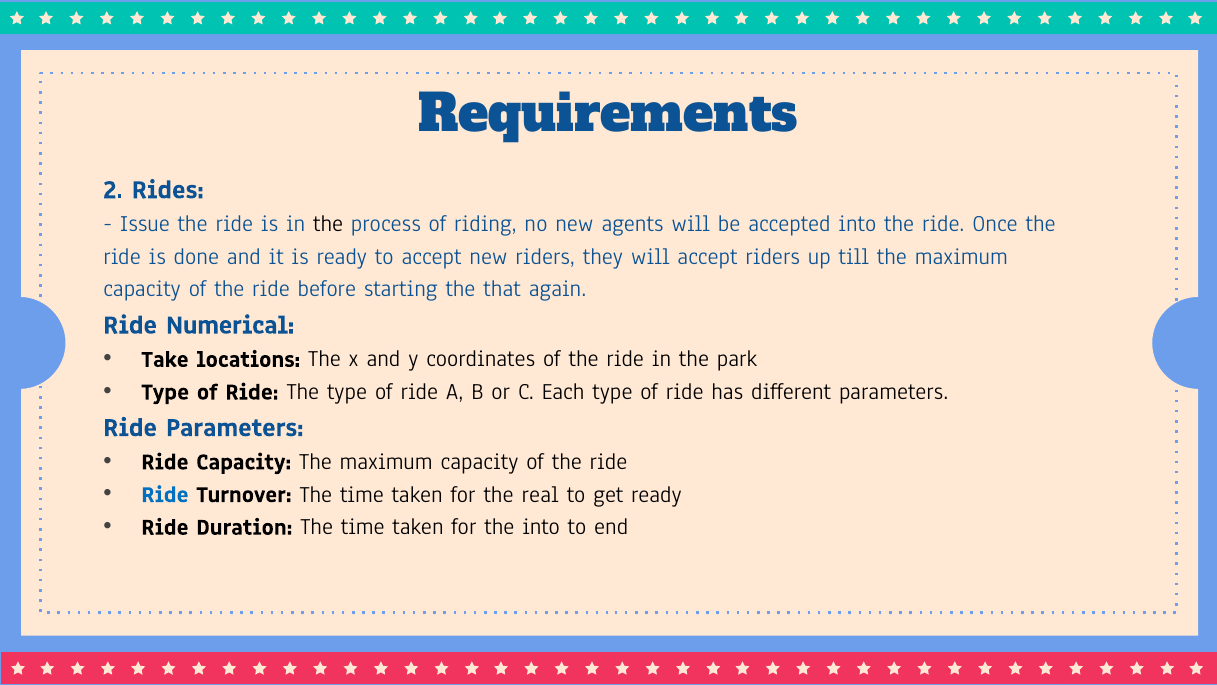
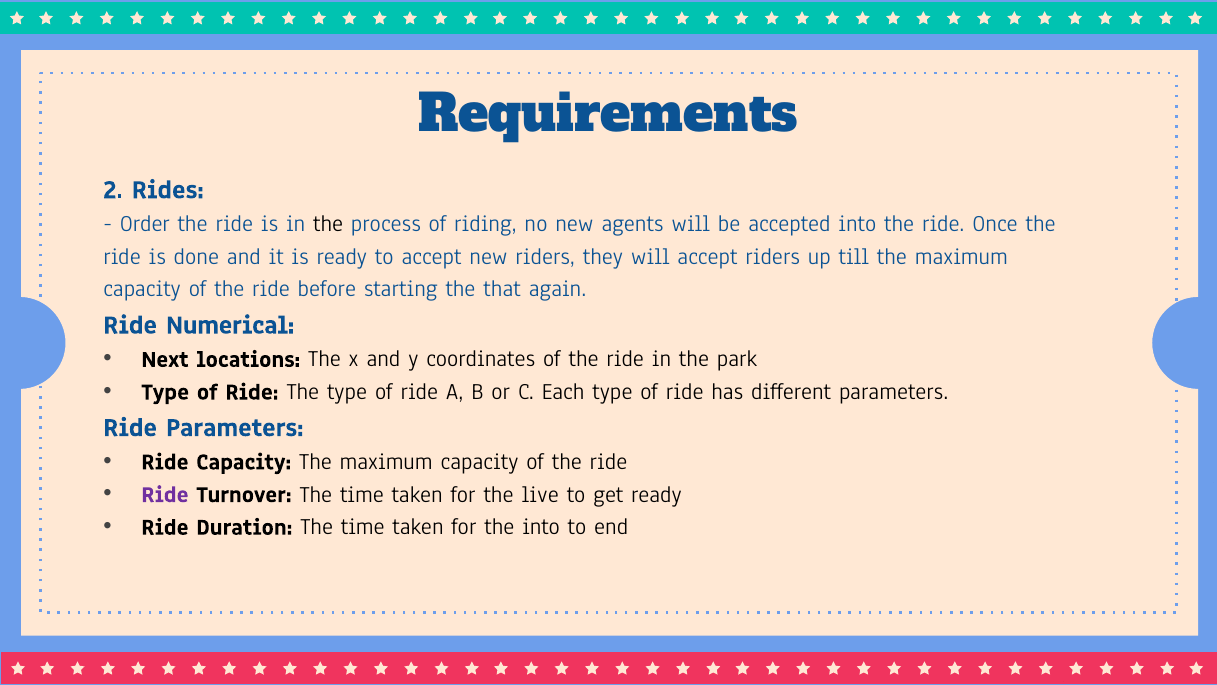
Issue: Issue -> Order
Take: Take -> Next
Ride at (165, 494) colour: blue -> purple
real: real -> live
